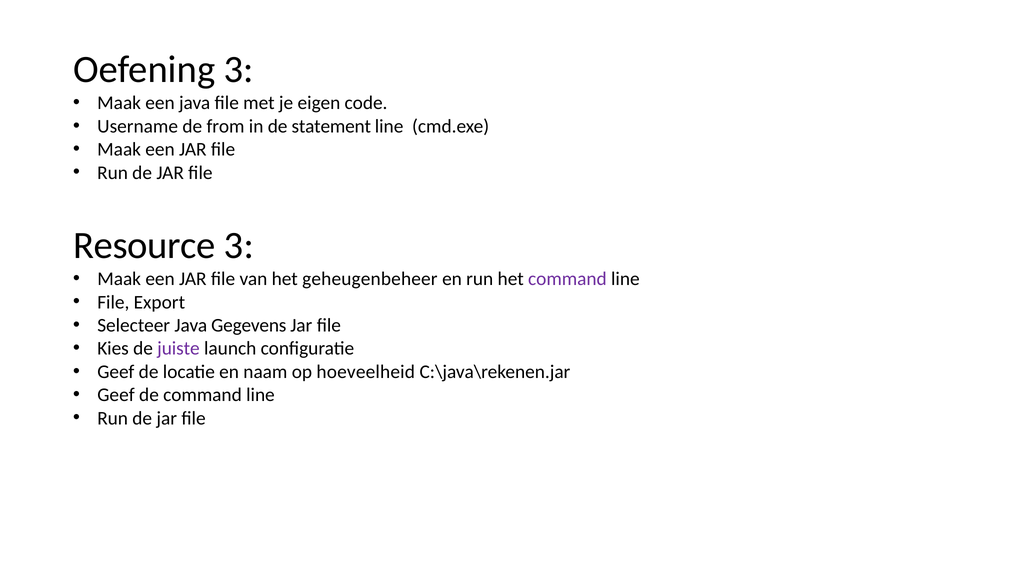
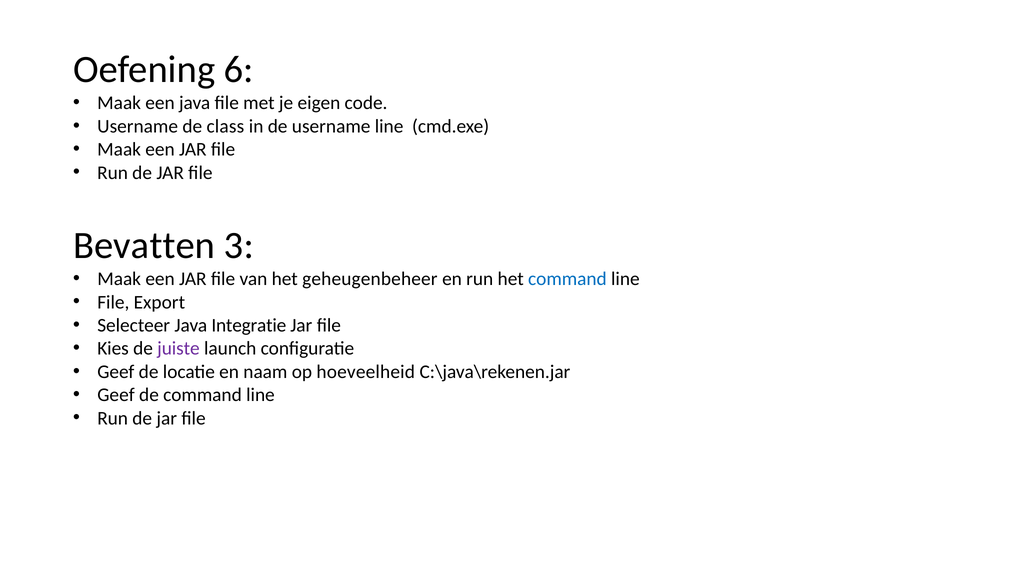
Oefening 3: 3 -> 6
from: from -> class
de statement: statement -> username
Resource: Resource -> Bevatten
command at (567, 279) colour: purple -> blue
Gegevens: Gegevens -> Integratie
